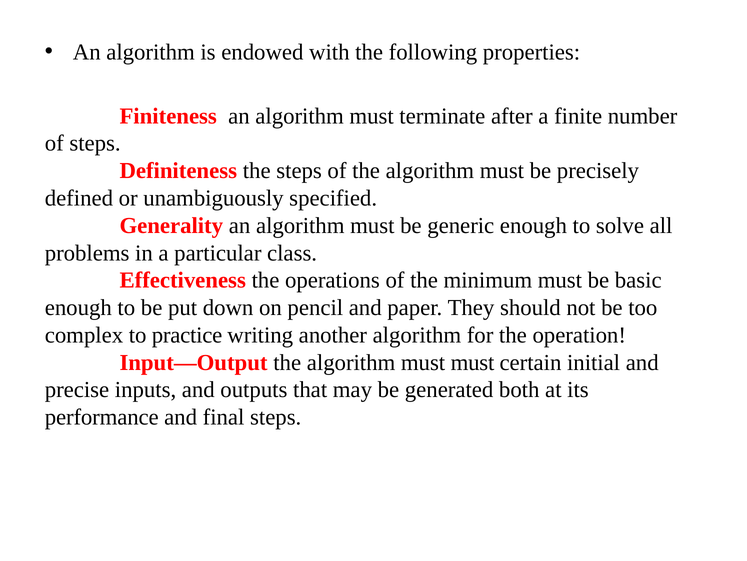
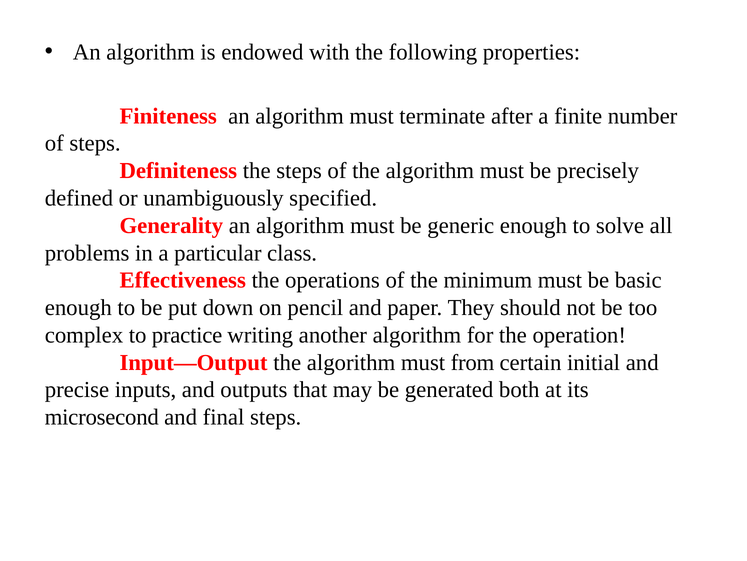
must must: must -> from
performance: performance -> microsecond
